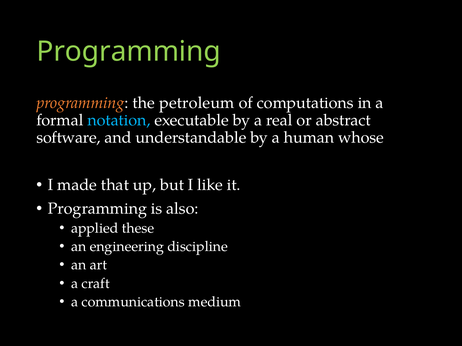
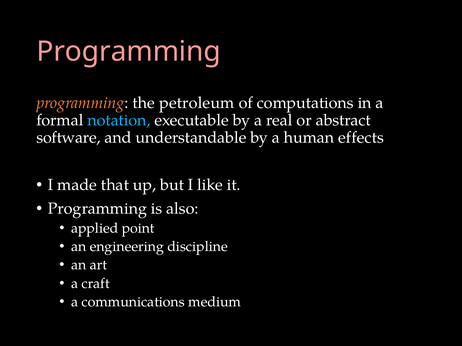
Programming at (129, 52) colour: light green -> pink
whose: whose -> effects
these: these -> point
